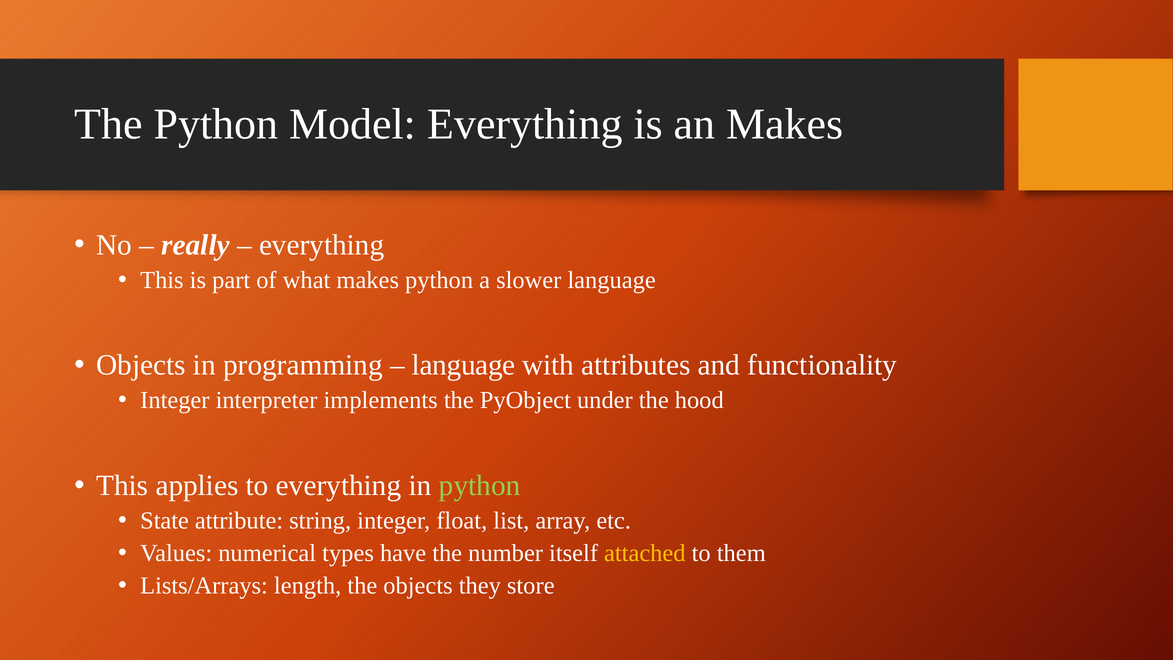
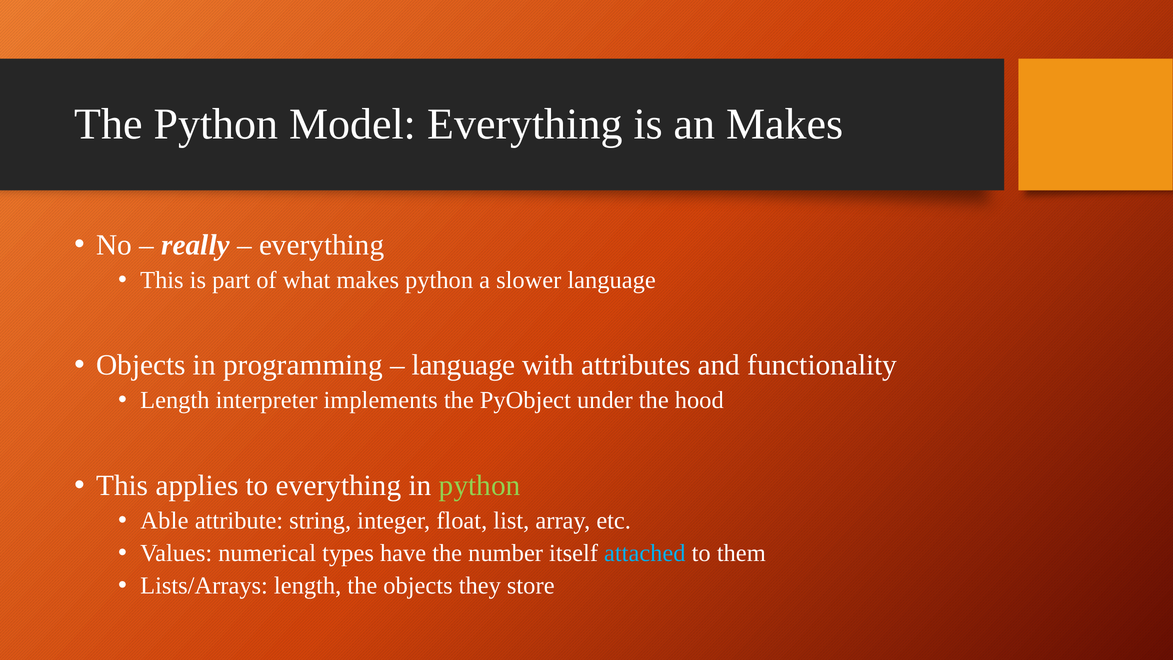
Integer at (175, 400): Integer -> Length
State: State -> Able
attached colour: yellow -> light blue
